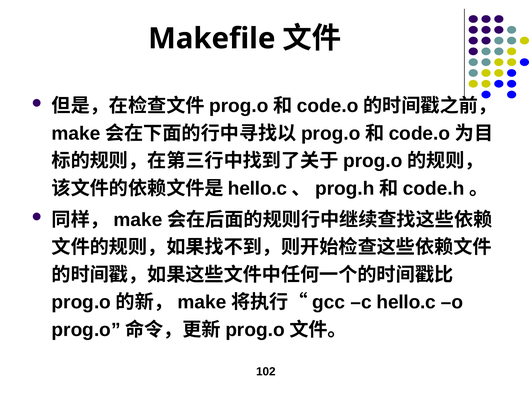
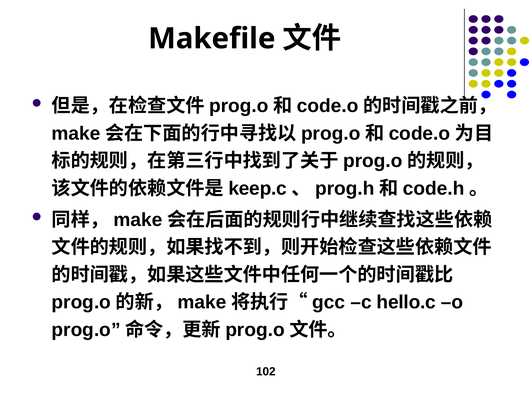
hello.c at (258, 188): hello.c -> keep.c
